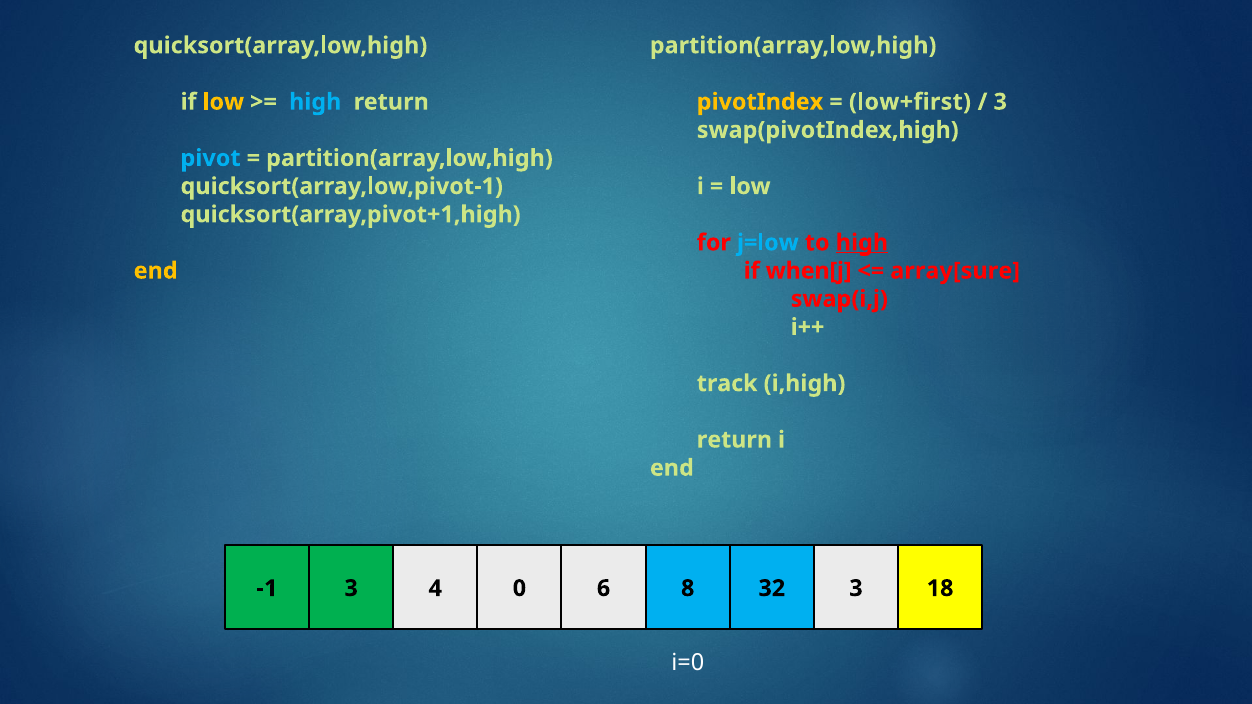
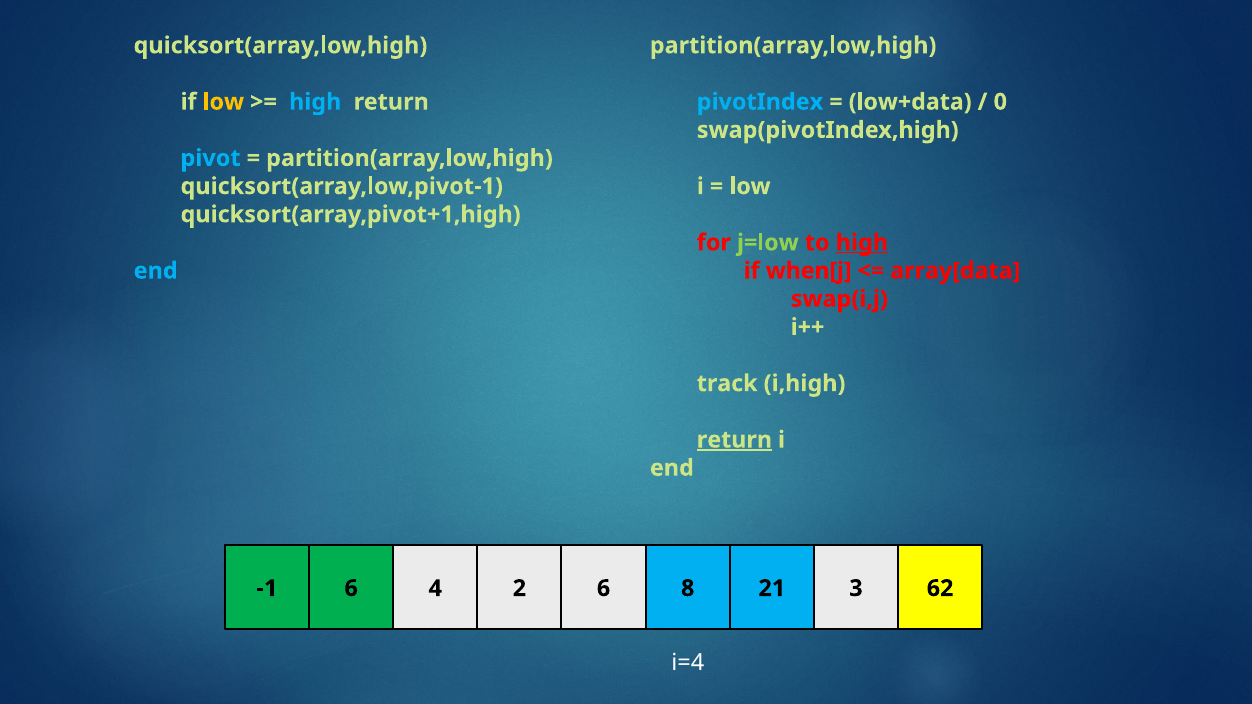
pivotIndex colour: yellow -> light blue
low+first: low+first -> low+data
3 at (1000, 102): 3 -> 0
j=low colour: light blue -> light green
end at (156, 271) colour: yellow -> light blue
array[sure: array[sure -> array[data
return at (734, 440) underline: none -> present
-1 3: 3 -> 6
0: 0 -> 2
32: 32 -> 21
18: 18 -> 62
i=0: i=0 -> i=4
